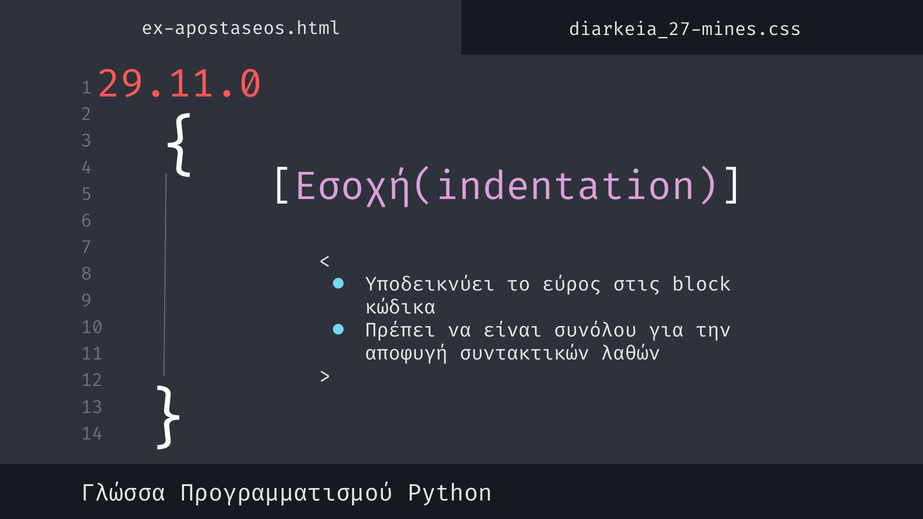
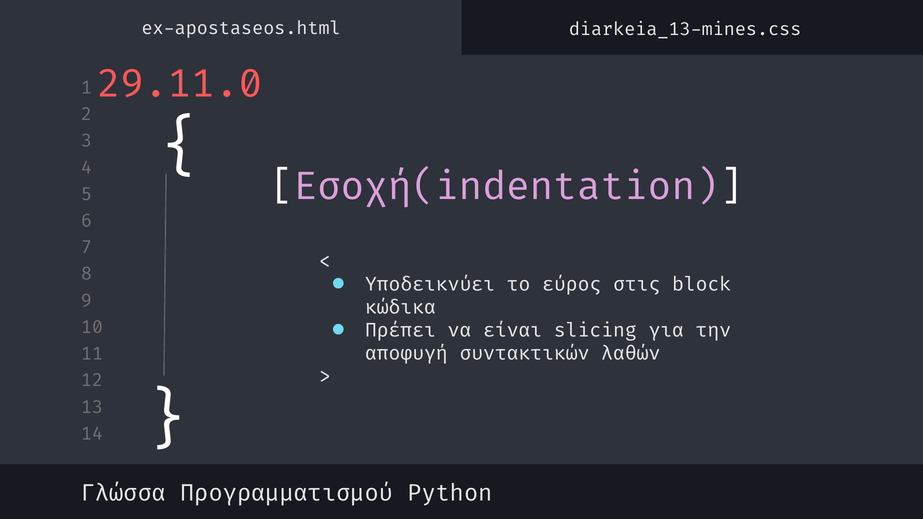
diarkeia_27-mines.css: diarkeia_27-mines.css -> diarkeia_13-mines.css
συνόλου: συνόλου -> slicing
